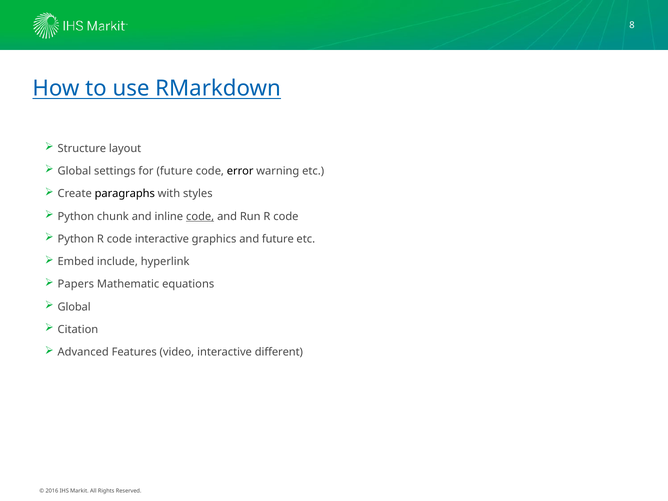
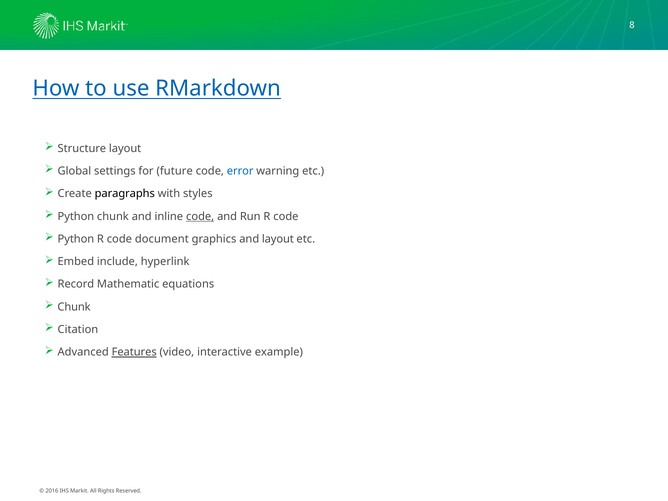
error colour: black -> blue
code interactive: interactive -> document
and future: future -> layout
Papers: Papers -> Record
Global at (74, 307): Global -> Chunk
Features underline: none -> present
different: different -> example
